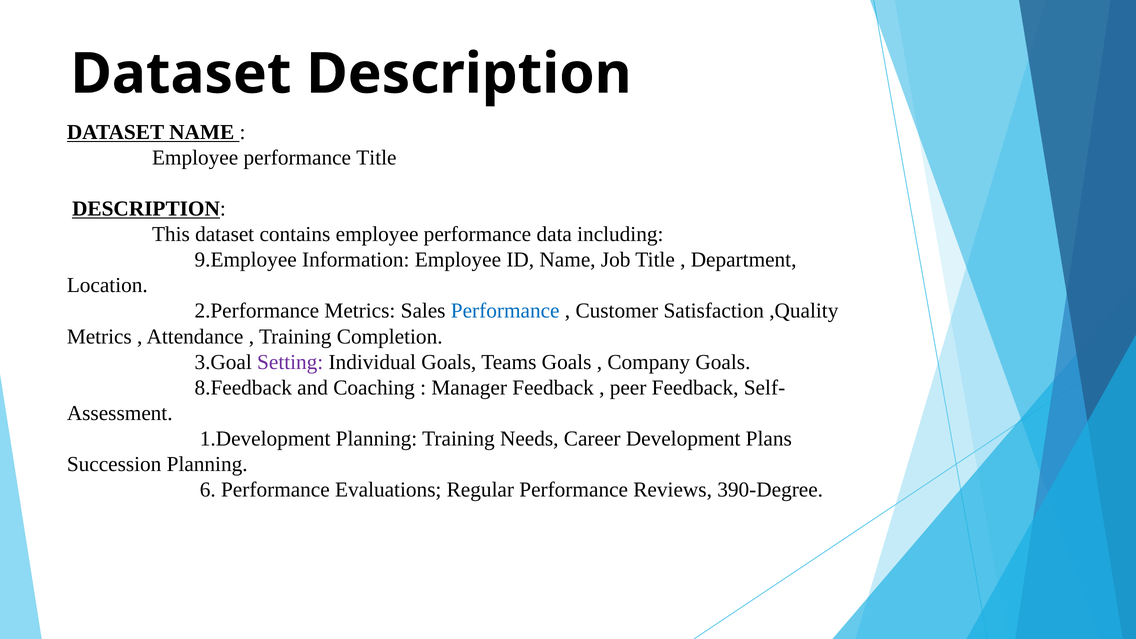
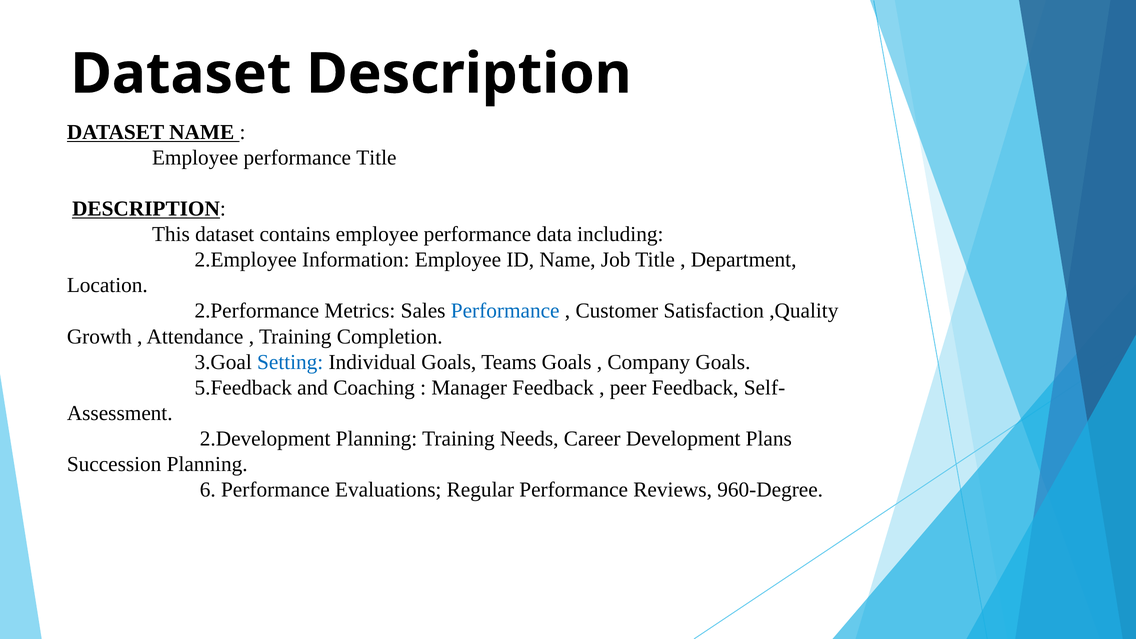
9.Employee: 9.Employee -> 2.Employee
Metrics at (99, 337): Metrics -> Growth
Setting colour: purple -> blue
8.Feedback: 8.Feedback -> 5.Feedback
1.Development: 1.Development -> 2.Development
390-Degree: 390-Degree -> 960-Degree
